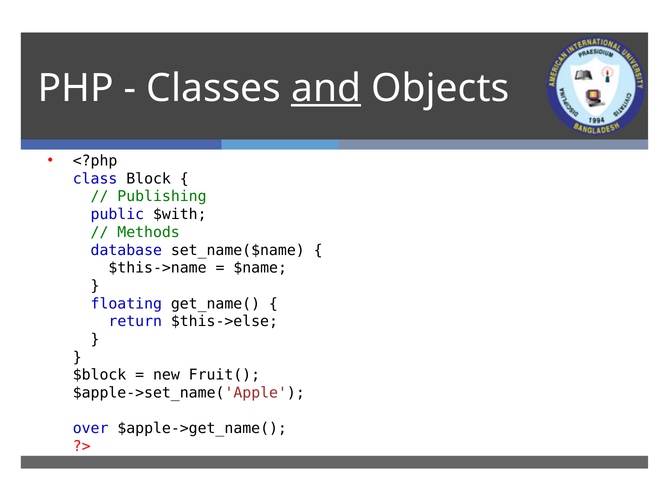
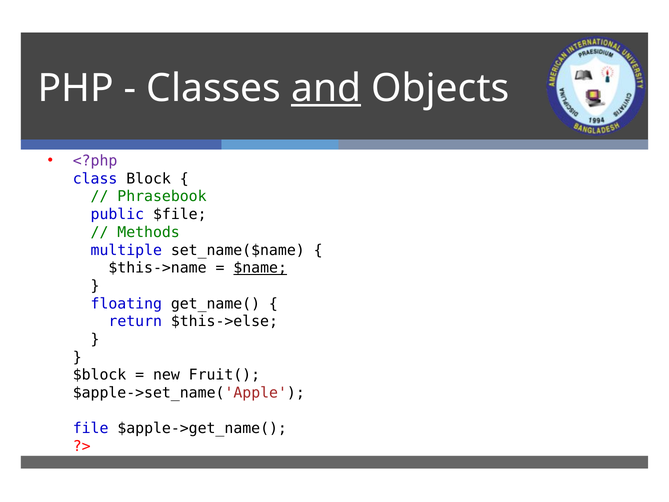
<?php colour: black -> purple
Publishing: Publishing -> Phrasebook
$with: $with -> $file
database: database -> multiple
$name underline: none -> present
over: over -> file
